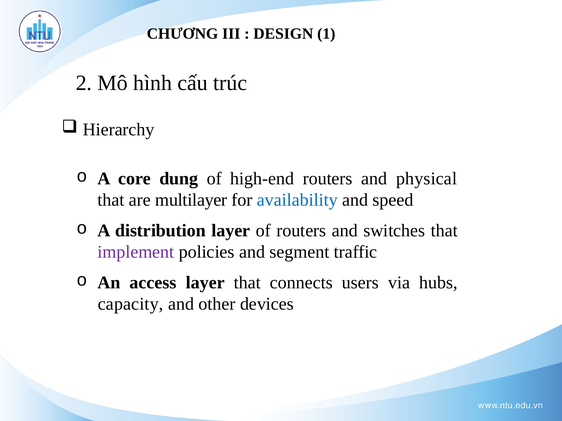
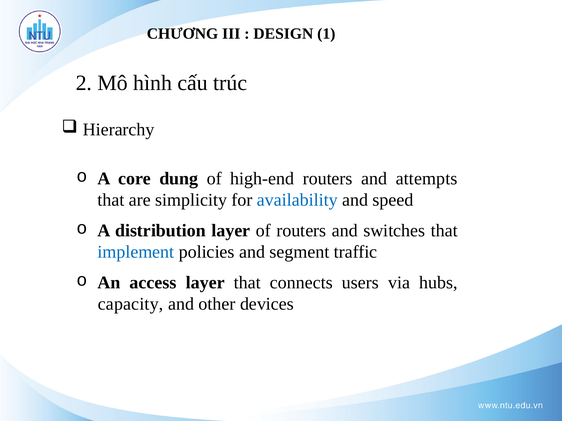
physical: physical -> attempts
multilayer: multilayer -> simplicity
implement colour: purple -> blue
